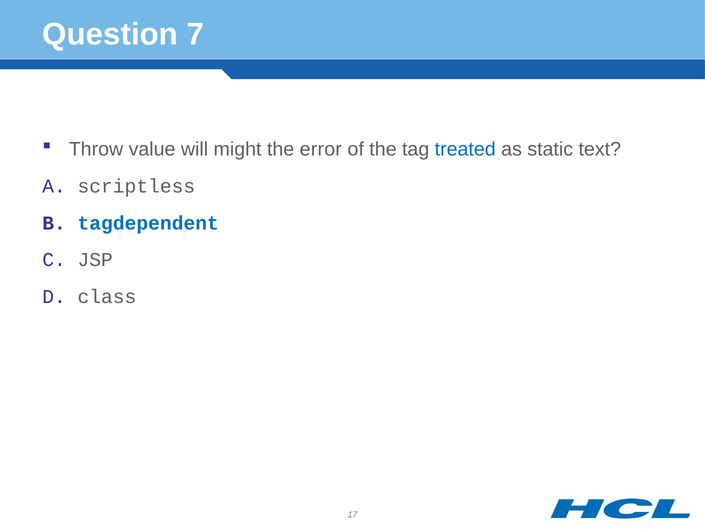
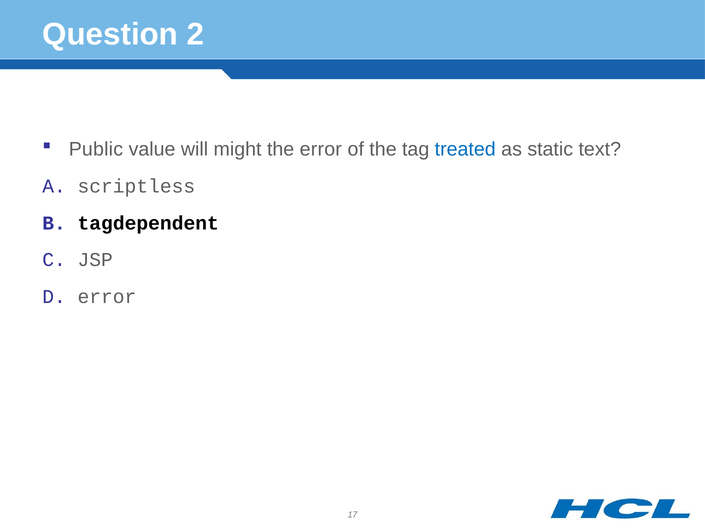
7: 7 -> 2
Throw: Throw -> Public
tagdependent colour: blue -> black
class at (107, 297): class -> error
